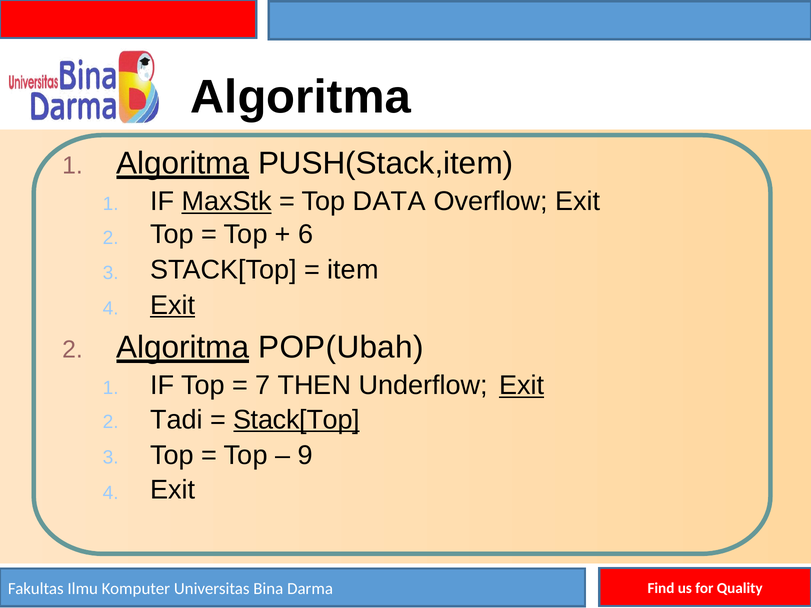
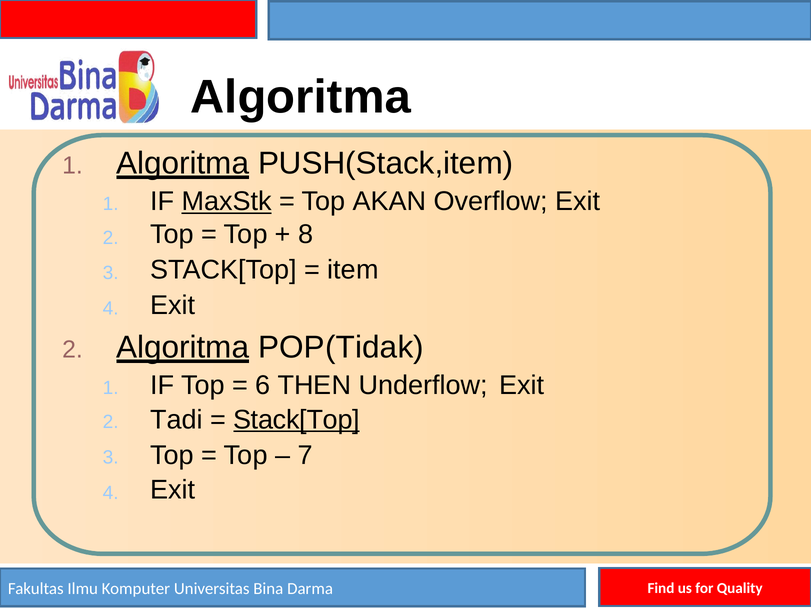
DATA: DATA -> AKAN
6: 6 -> 8
Exit at (173, 305) underline: present -> none
POP(Ubah: POP(Ubah -> POP(Tidak
7: 7 -> 6
Exit at (522, 386) underline: present -> none
9: 9 -> 7
